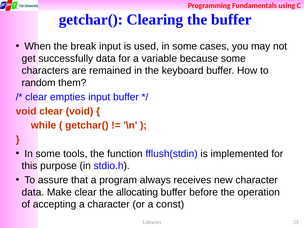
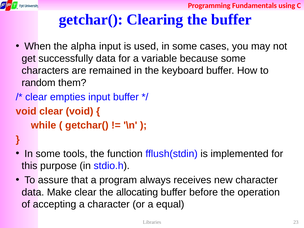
break: break -> alpha
const: const -> equal
